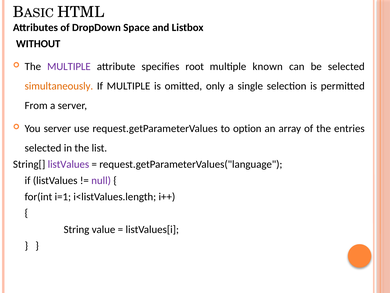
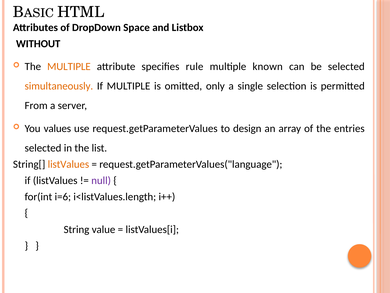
MULTIPLE at (69, 66) colour: purple -> orange
root: root -> rule
You server: server -> values
option: option -> design
listValues at (68, 164) colour: purple -> orange
i=1: i=1 -> i=6
